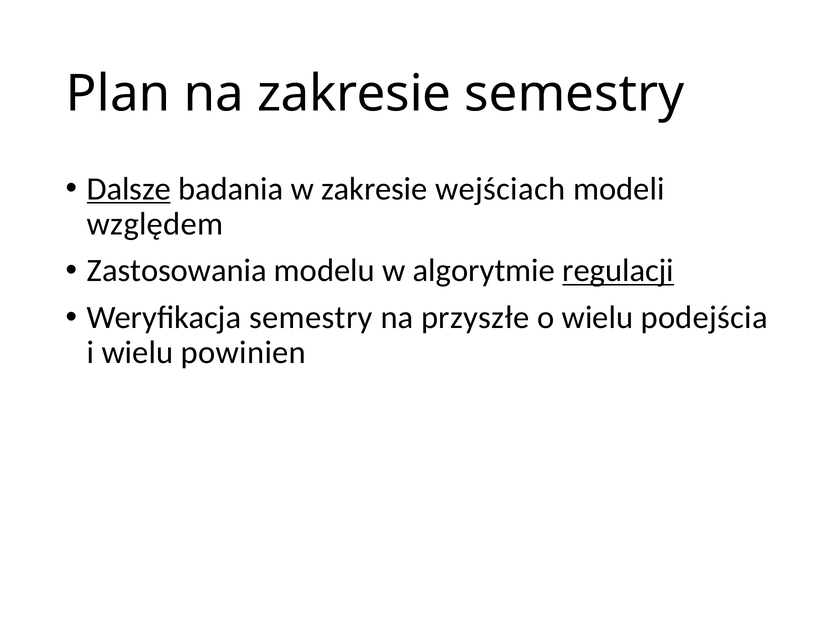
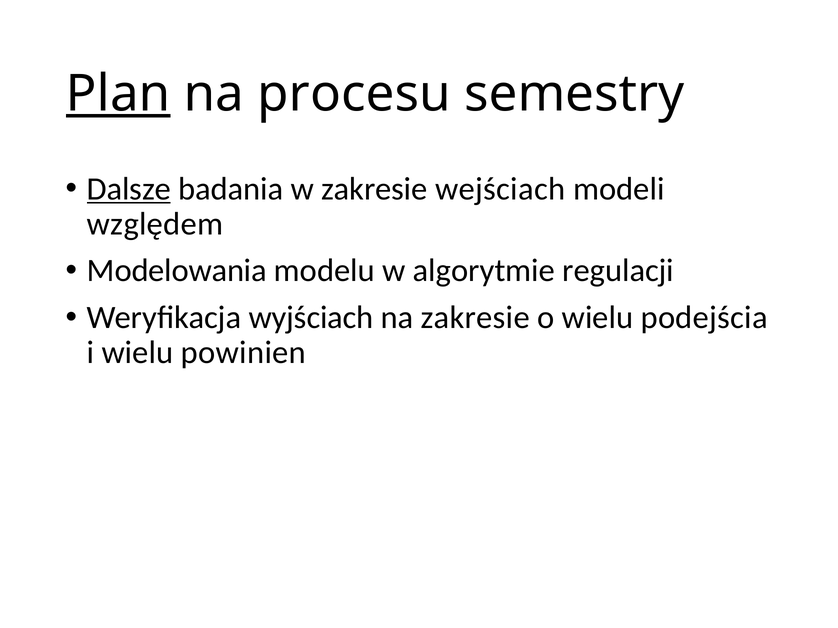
Plan underline: none -> present
na zakresie: zakresie -> procesu
Zastosowania: Zastosowania -> Modelowania
regulacji underline: present -> none
Weryfikacja semestry: semestry -> wyjściach
na przyszłe: przyszłe -> zakresie
